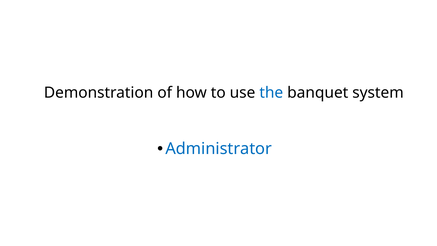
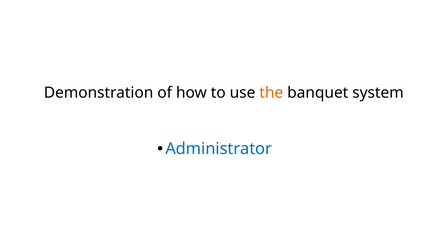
the colour: blue -> orange
